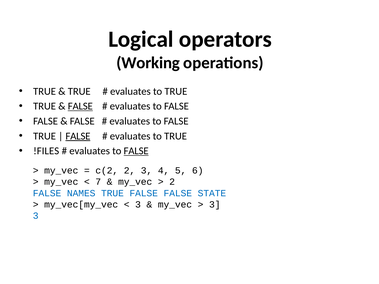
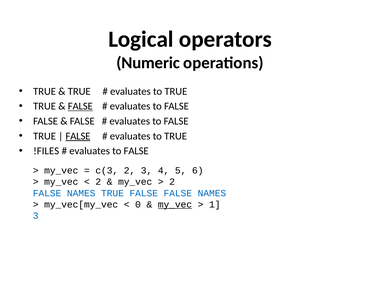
Working: Working -> Numeric
FALSE at (136, 151) underline: present -> none
c(2: c(2 -> c(3
7 at (98, 182): 7 -> 2
FALSE FALSE STATE: STATE -> NAMES
3 at (138, 205): 3 -> 0
my_vec at (175, 205) underline: none -> present
3 at (215, 205): 3 -> 1
